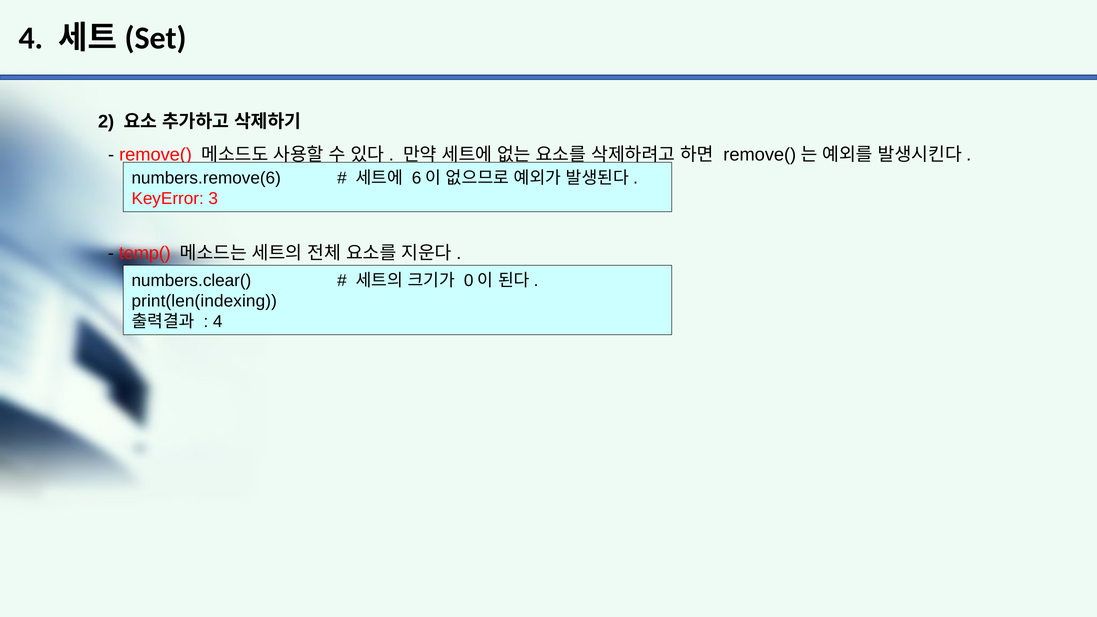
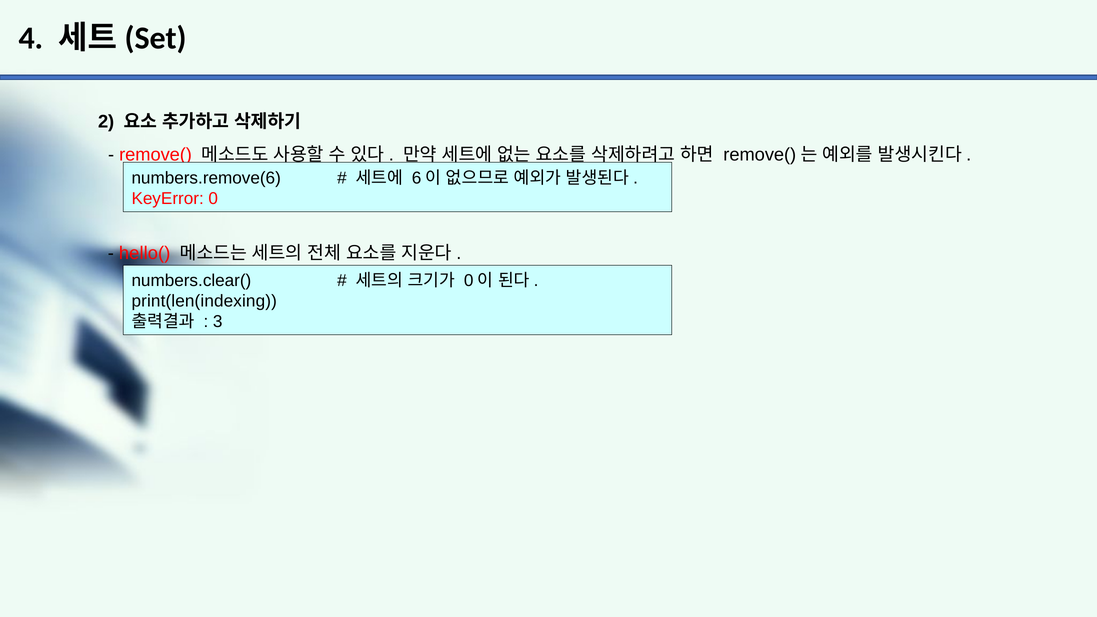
3: 3 -> 0
temp(: temp( -> hello(
4 at (218, 322): 4 -> 3
